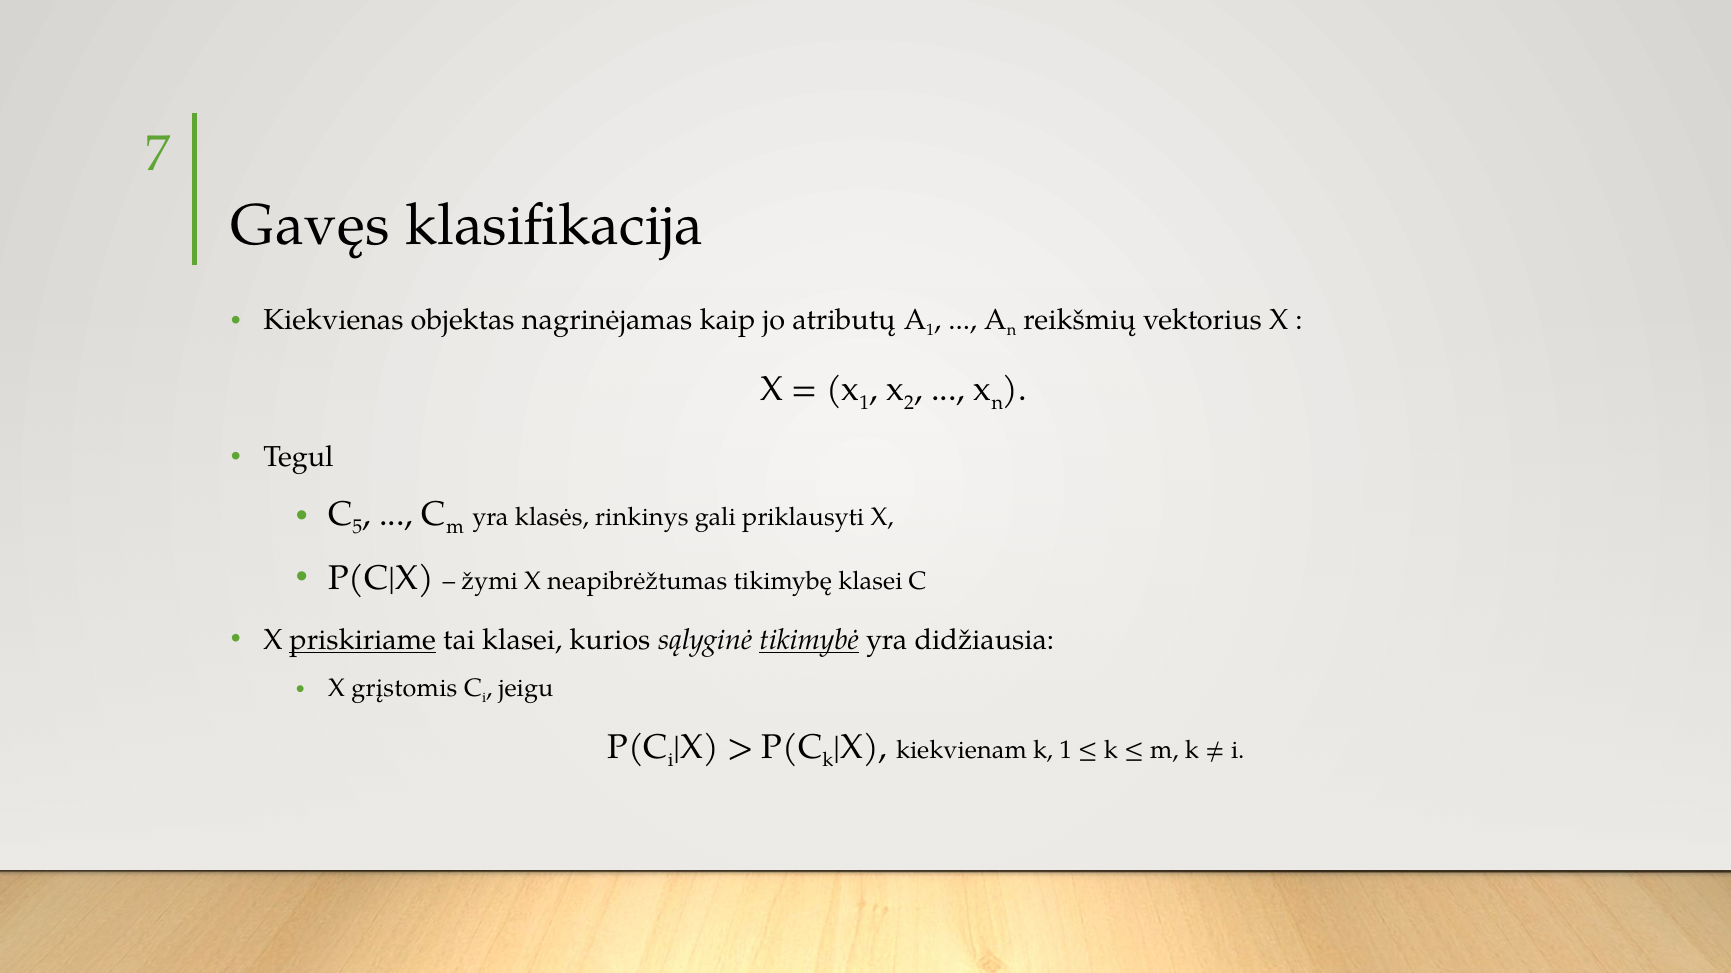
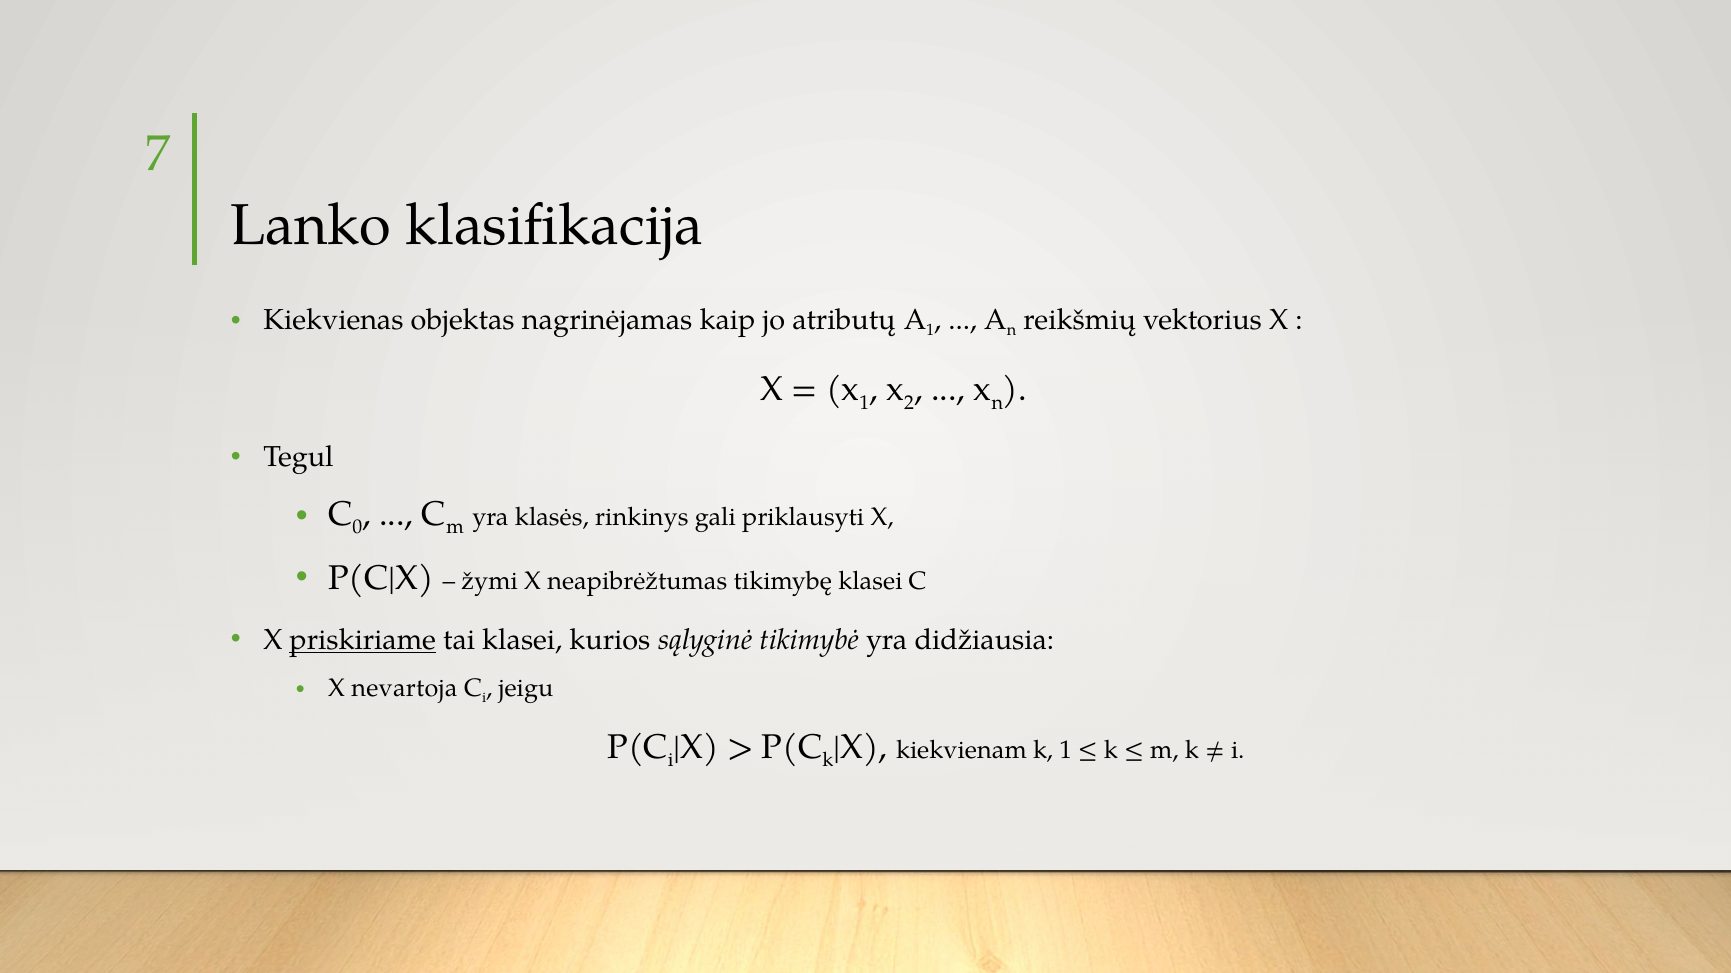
Gavęs: Gavęs -> Lanko
5: 5 -> 0
tikimybė underline: present -> none
grįstomis: grįstomis -> nevartoja
